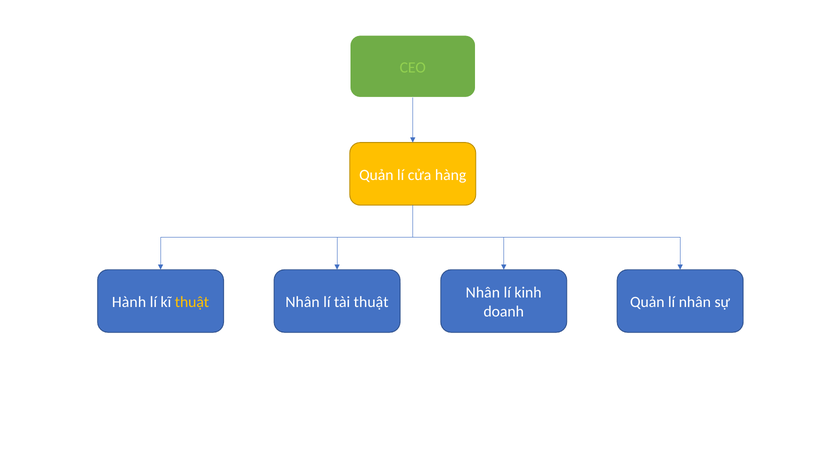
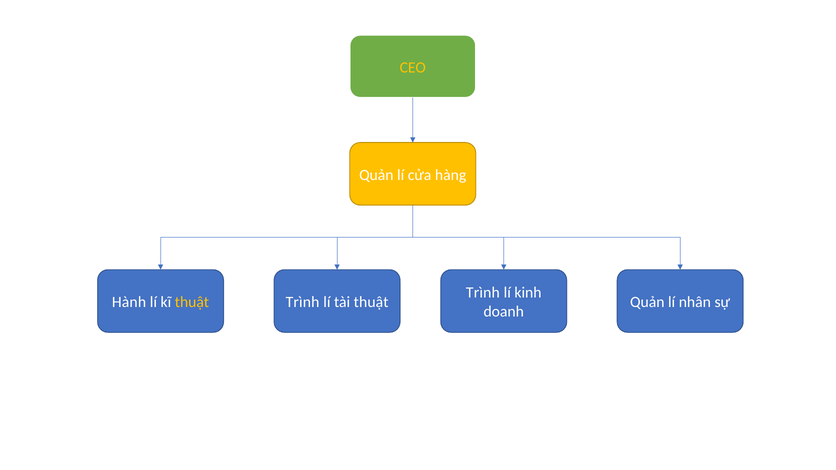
CEO colour: light green -> yellow
Nhân at (483, 293): Nhân -> Trình
Nhân at (303, 302): Nhân -> Trình
